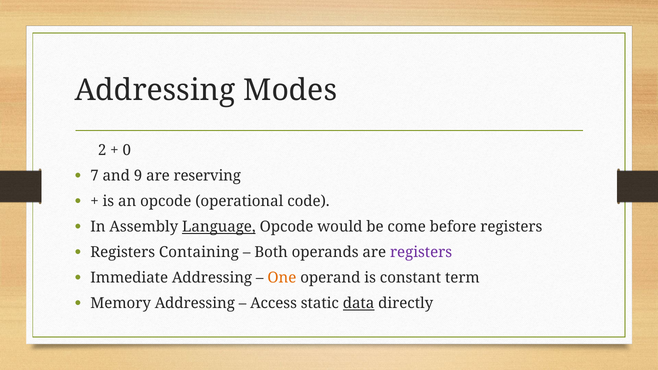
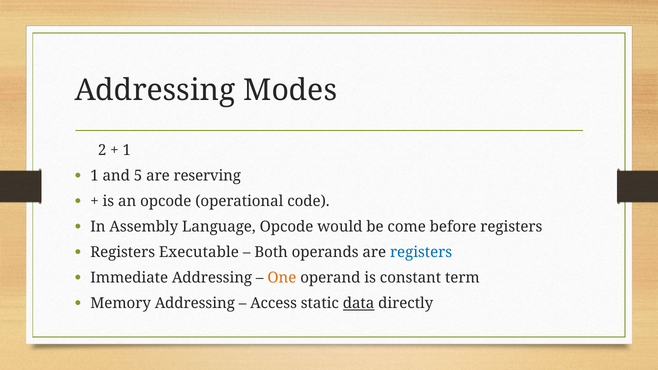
0 at (127, 151): 0 -> 1
7 at (94, 176): 7 -> 1
9: 9 -> 5
Language underline: present -> none
Containing: Containing -> Executable
registers at (421, 253) colour: purple -> blue
